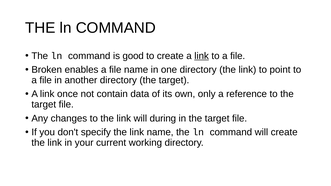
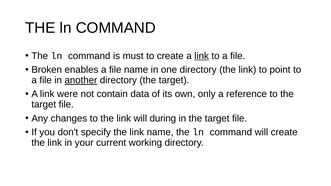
good: good -> must
another underline: none -> present
once: once -> were
